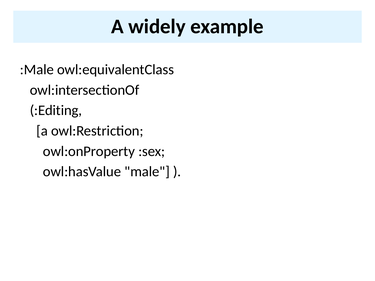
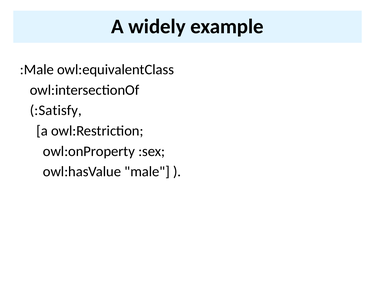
:Editing: :Editing -> :Satisfy
